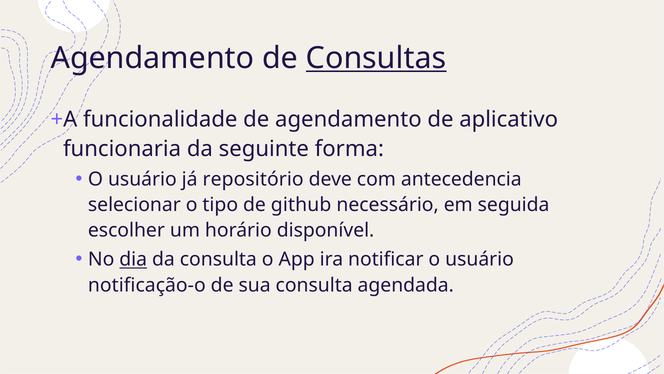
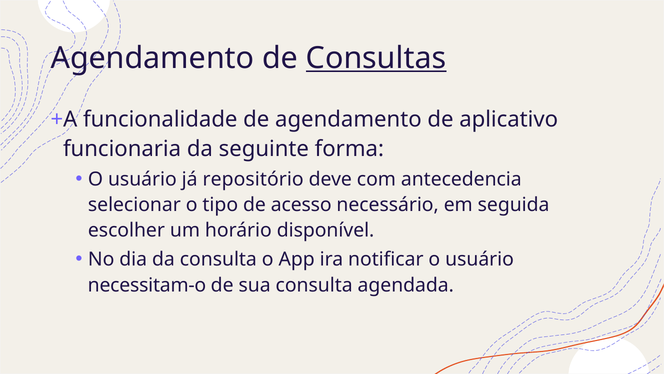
github: github -> acesso
dia underline: present -> none
notificação-o: notificação-o -> necessitam-o
